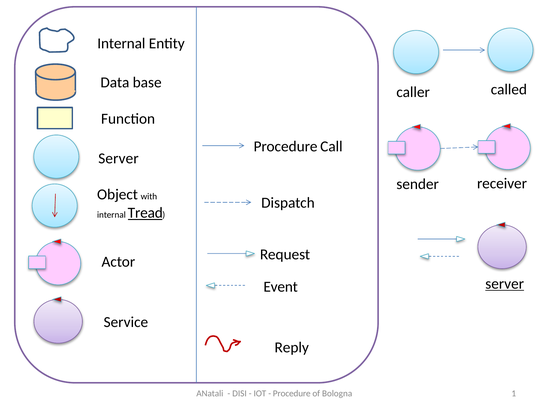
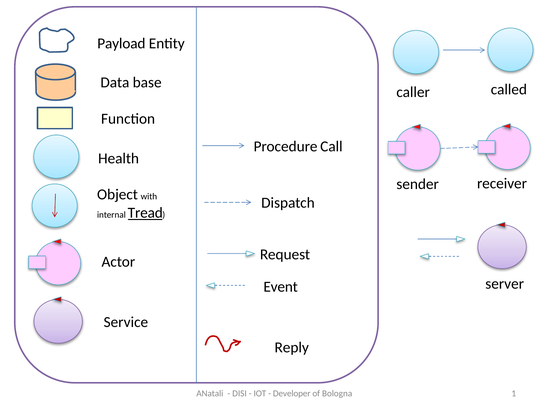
Internal at (121, 44): Internal -> Payload
Server at (118, 158): Server -> Health
server at (505, 284) underline: present -> none
Procedure at (292, 393): Procedure -> Developer
